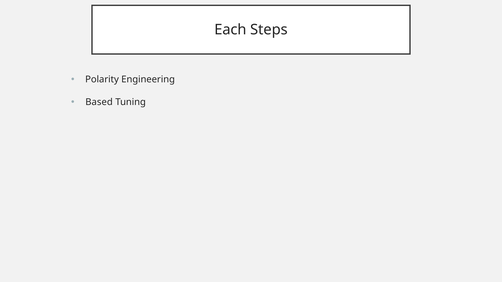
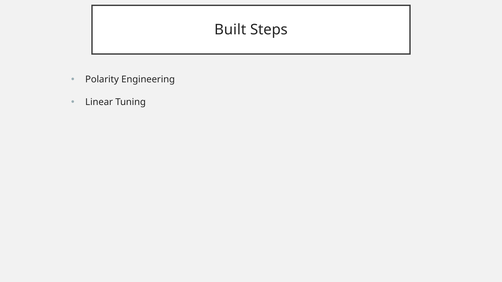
Each: Each -> Built
Based: Based -> Linear
